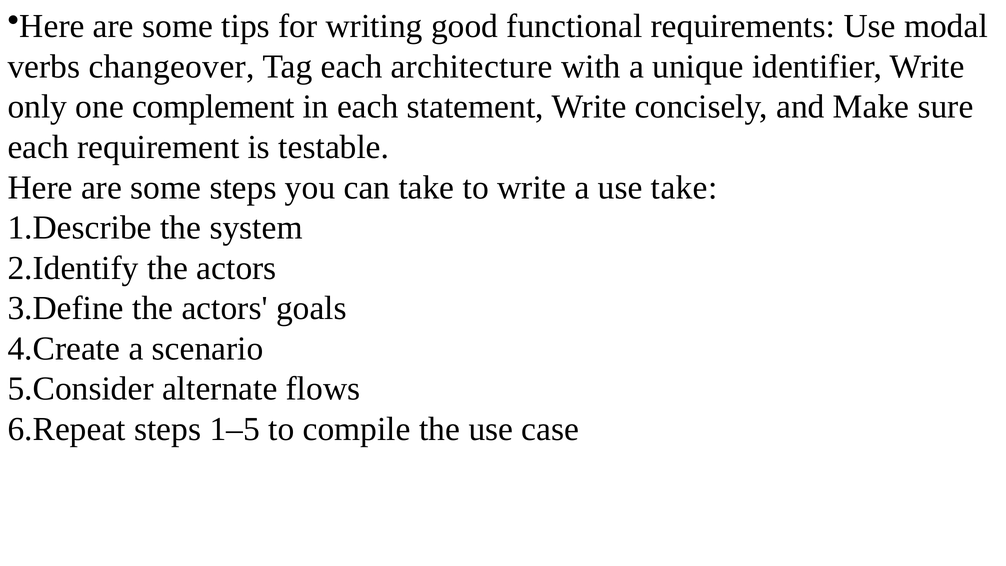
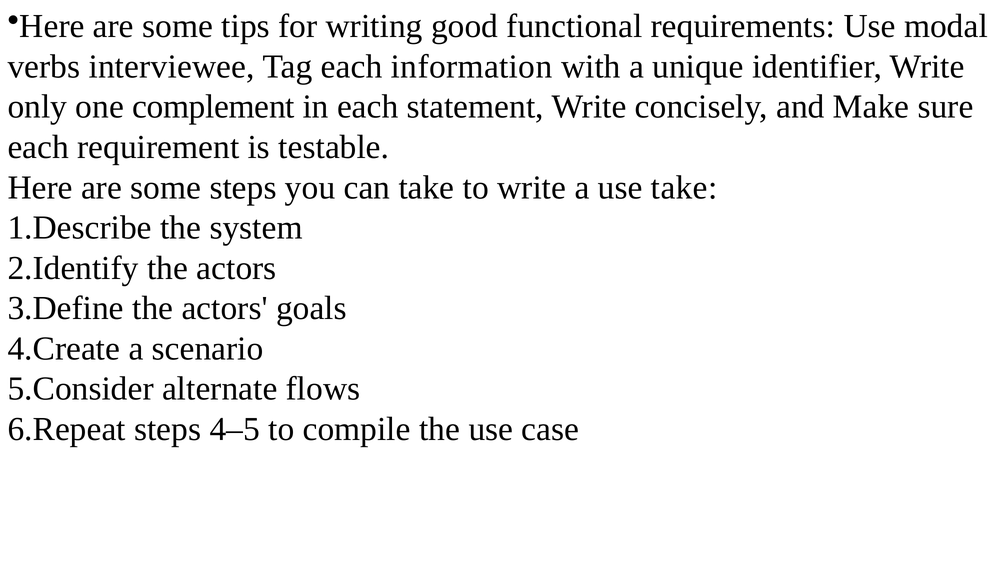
changeover: changeover -> interviewee
architecture: architecture -> information
1–5: 1–5 -> 4–5
